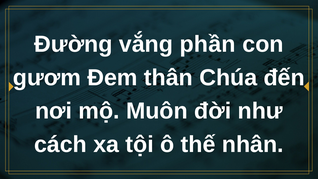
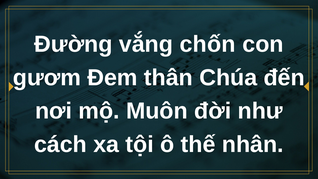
phần: phần -> chốn
